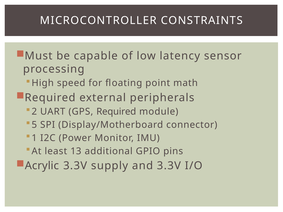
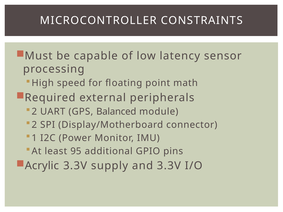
GPS Required: Required -> Balanced
5 at (34, 125): 5 -> 2
13: 13 -> 95
